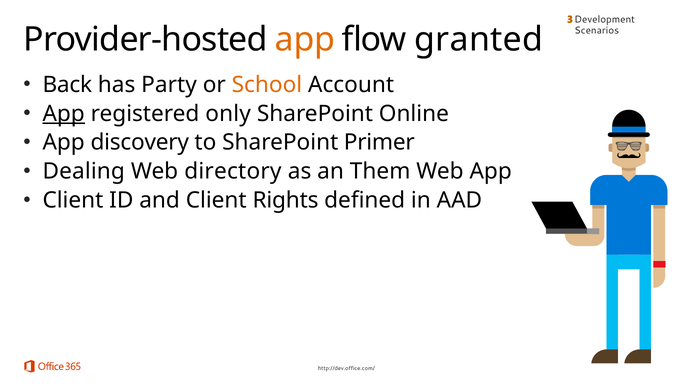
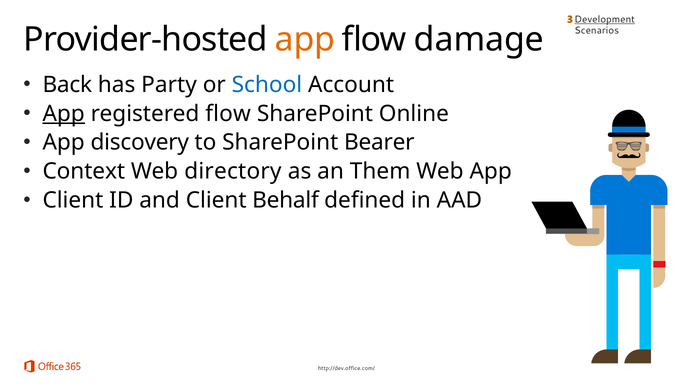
Development underline: none -> present
granted: granted -> damage
School colour: orange -> blue
registered only: only -> flow
Primer: Primer -> Bearer
Dealing: Dealing -> Context
Rights: Rights -> Behalf
